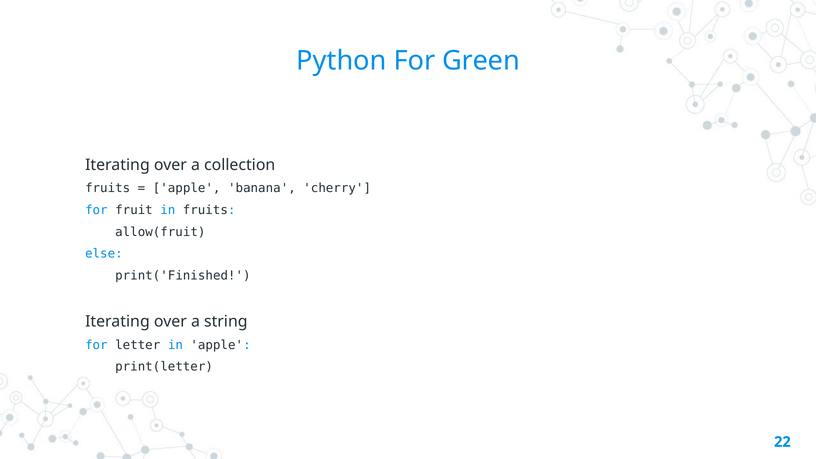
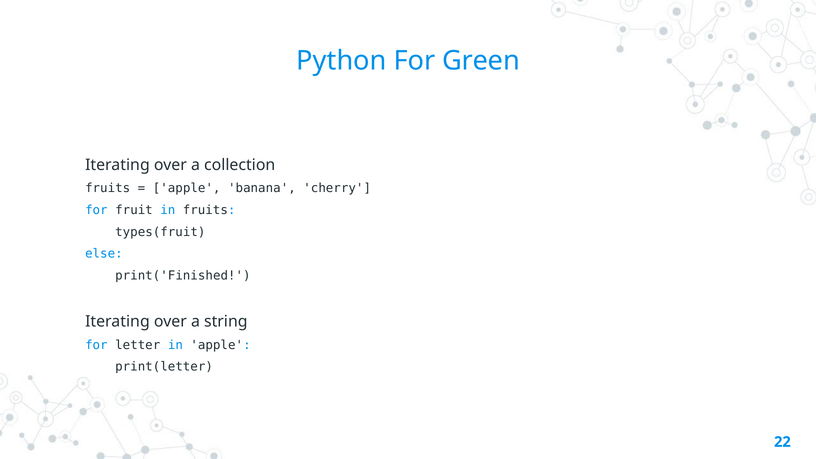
allow(fruit: allow(fruit -> types(fruit
